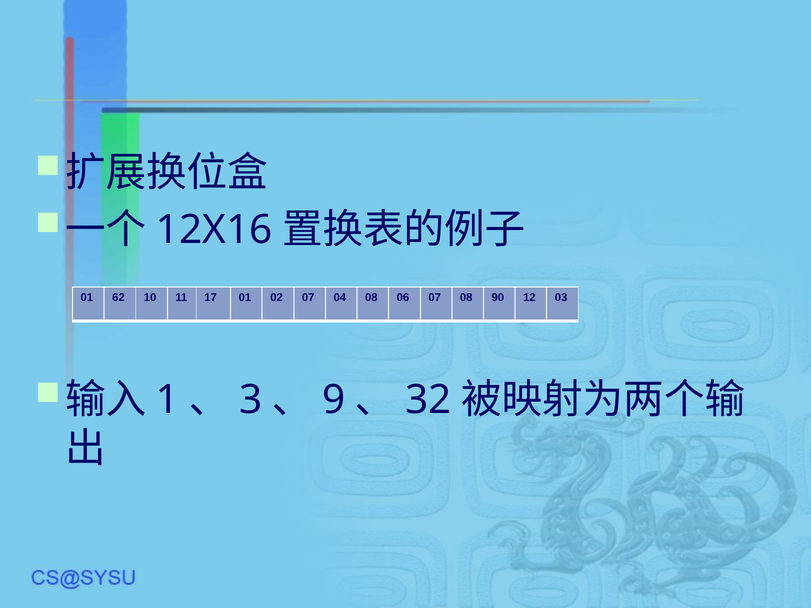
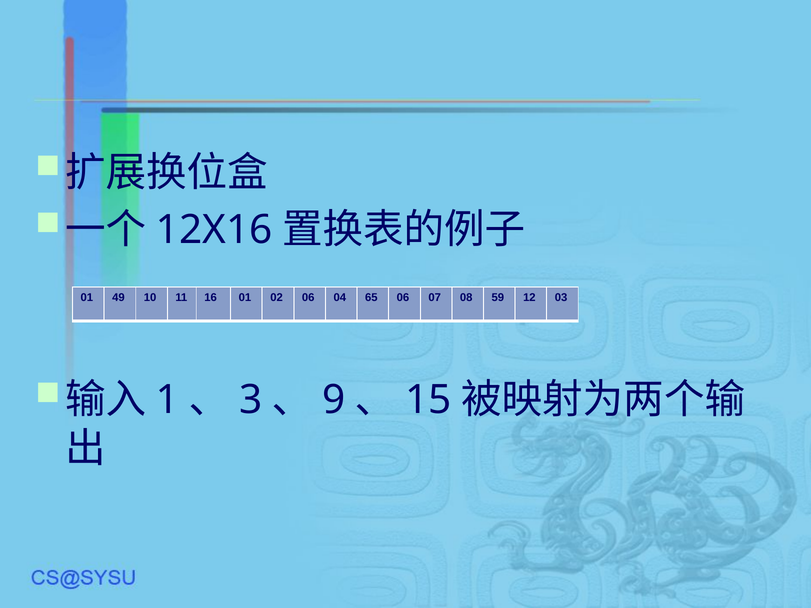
62: 62 -> 49
17: 17 -> 16
02 07: 07 -> 06
04 08: 08 -> 65
90: 90 -> 59
32: 32 -> 15
